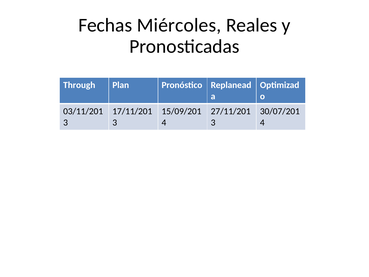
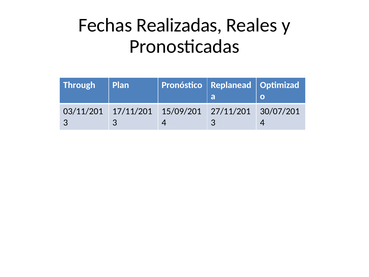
Miércoles: Miércoles -> Realizadas
